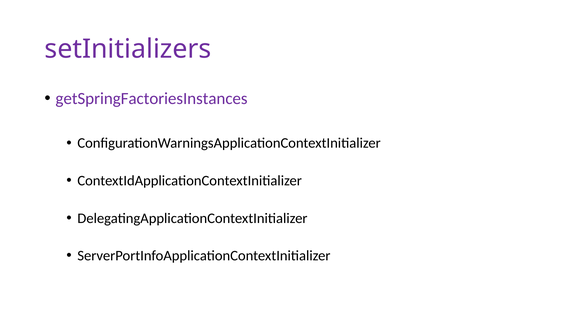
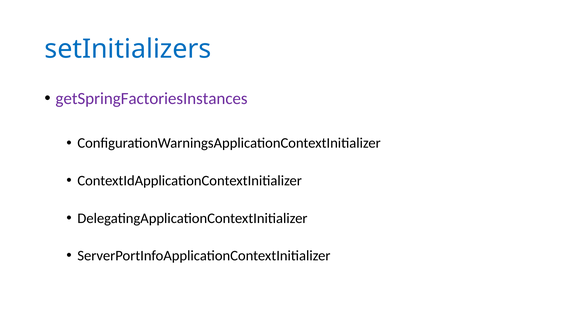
setInitializers colour: purple -> blue
